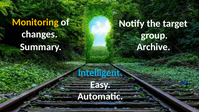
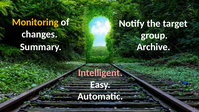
Intelligent colour: light blue -> pink
